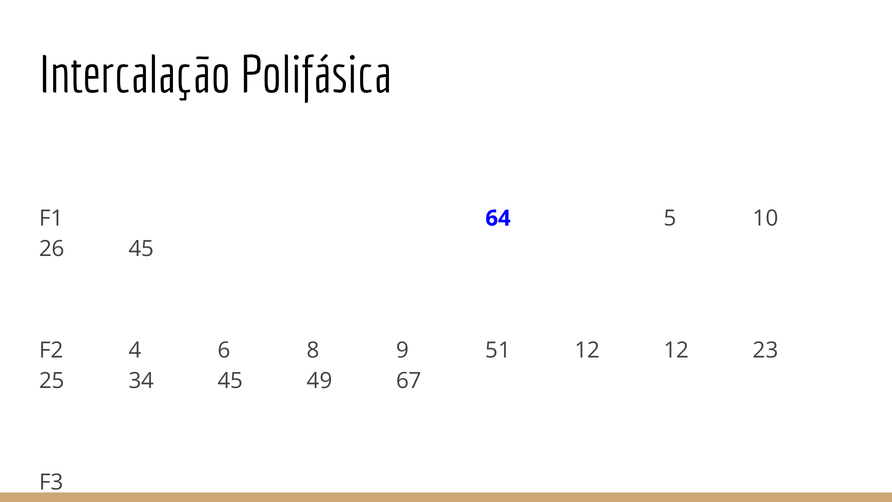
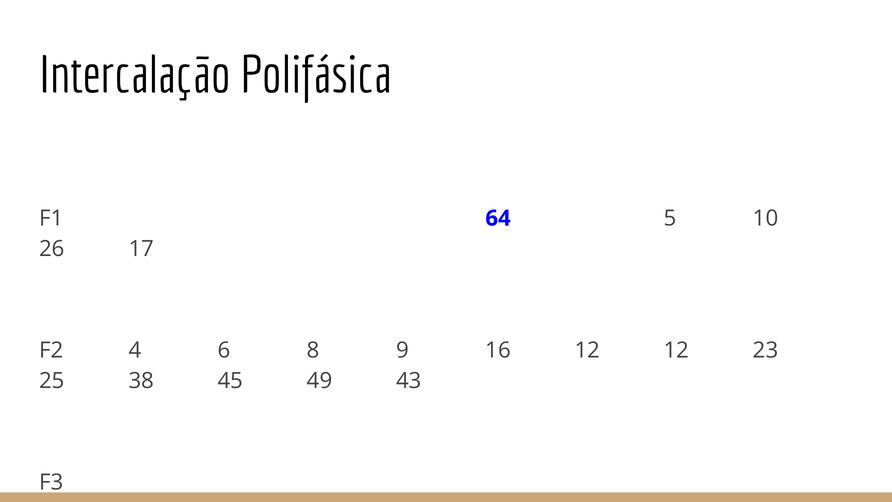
26 45: 45 -> 17
51: 51 -> 16
34: 34 -> 38
67: 67 -> 43
